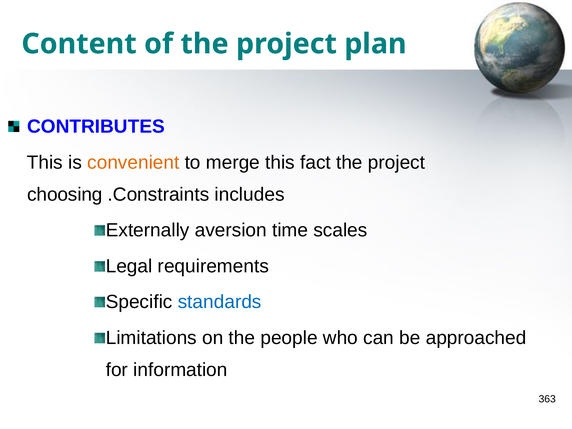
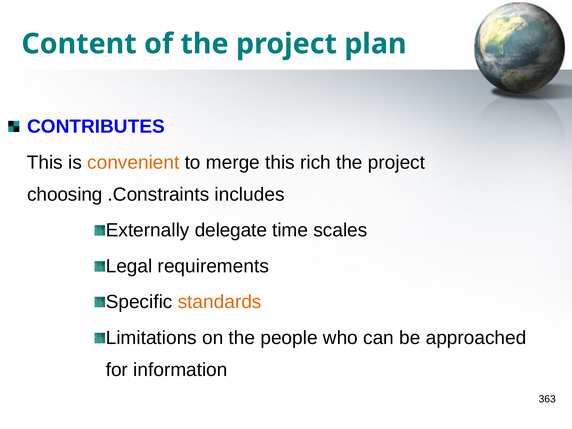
fact: fact -> rich
aversion: aversion -> delegate
standards colour: blue -> orange
